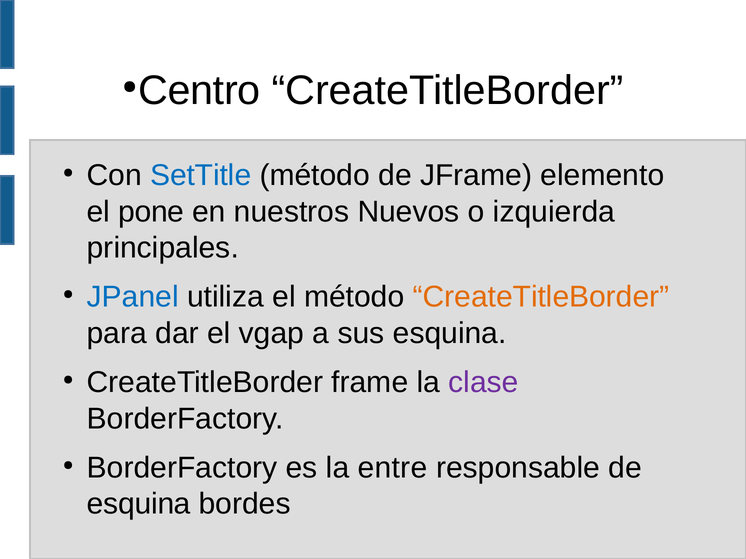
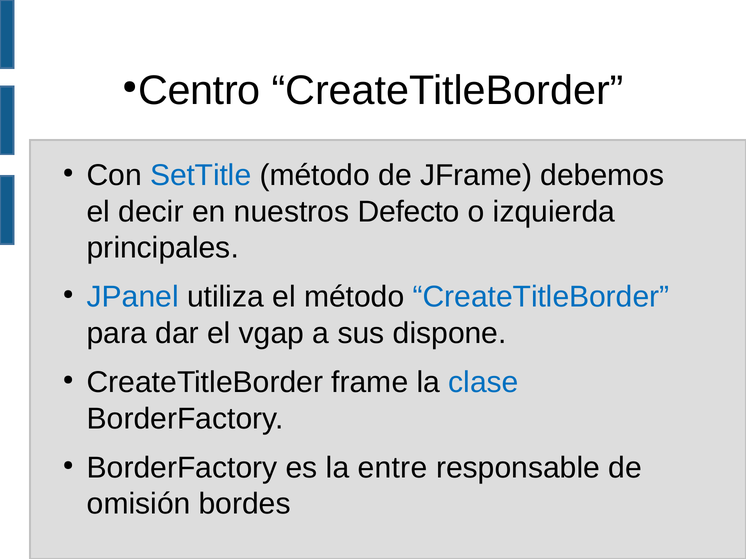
elemento: elemento -> debemos
pone: pone -> decir
Nuevos: Nuevos -> Defecto
CreateTitleBorder at (541, 297) colour: orange -> blue
sus esquina: esquina -> dispone
clase colour: purple -> blue
esquina at (139, 504): esquina -> omisión
